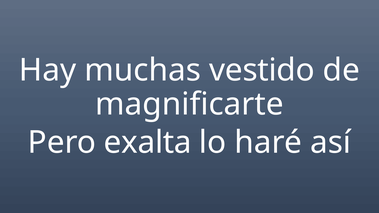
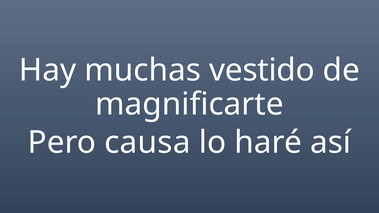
exalta: exalta -> causa
